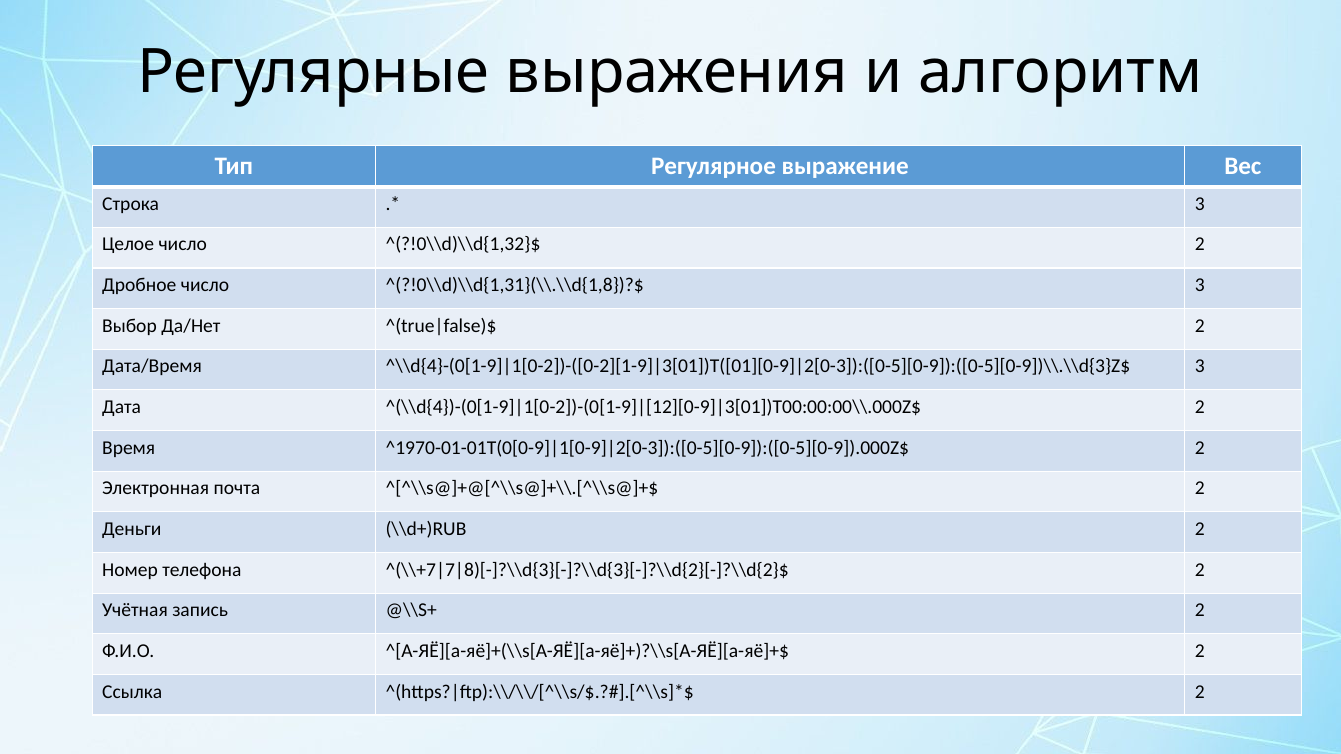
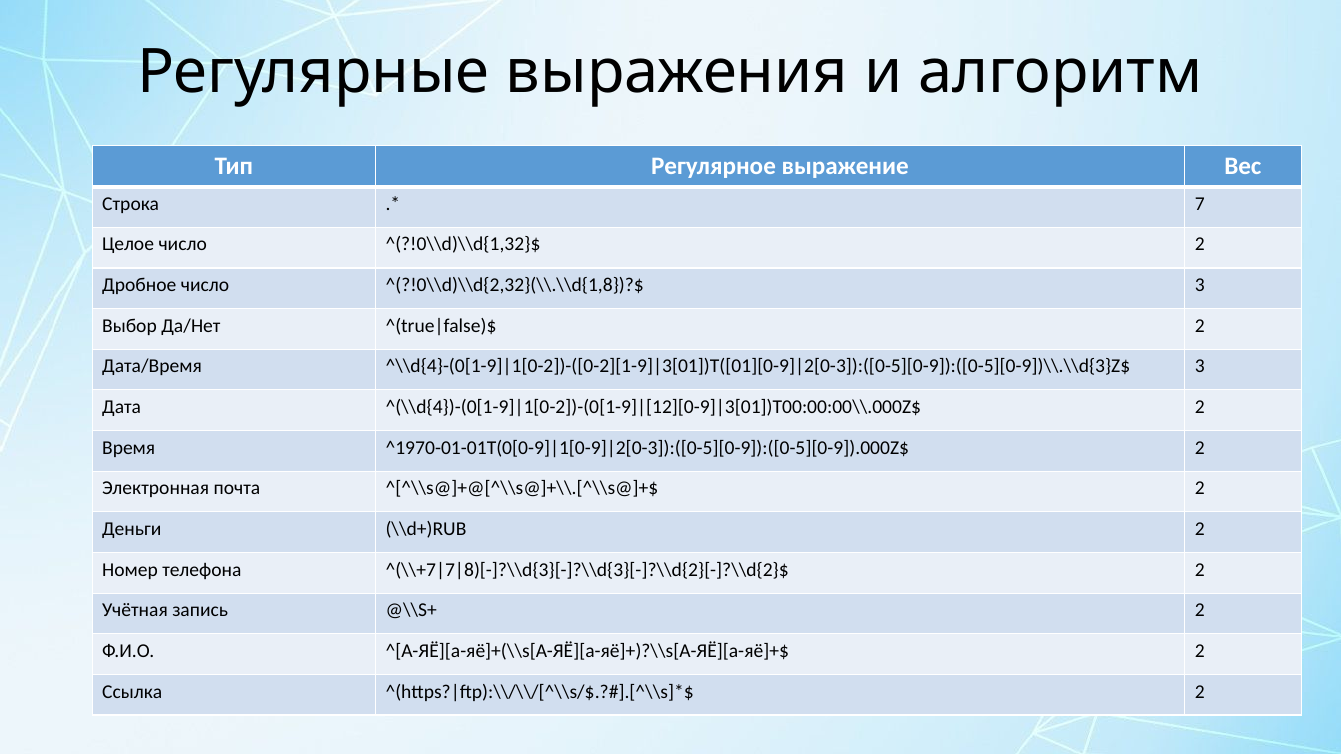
3 at (1200, 204): 3 -> 7
^(?!0\\d)\\d{1,31}(\\.\\d{1,8})?$: ^(?!0\\d)\\d{1,31}(\\.\\d{1,8})?$ -> ^(?!0\\d)\\d{2,32}(\\.\\d{1,8})?$
